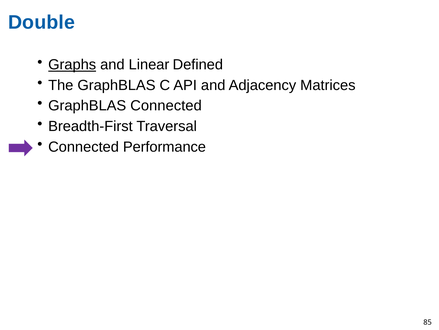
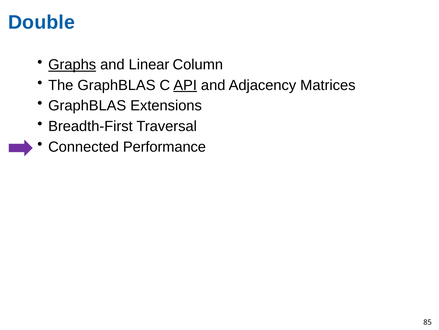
Defined: Defined -> Column
API underline: none -> present
GraphBLAS Connected: Connected -> Extensions
